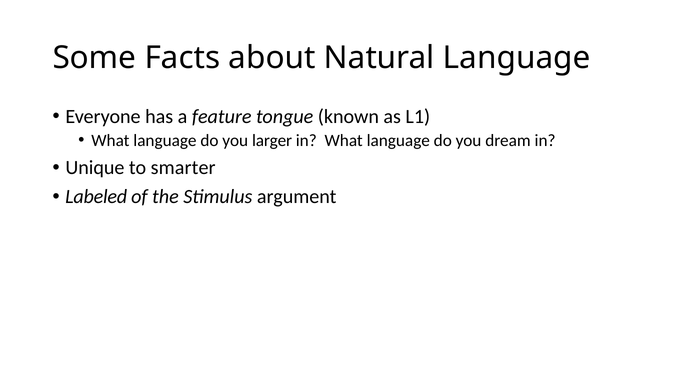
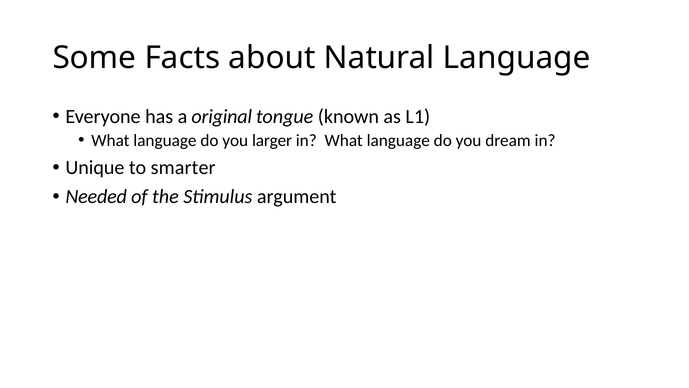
feature: feature -> original
Labeled: Labeled -> Needed
